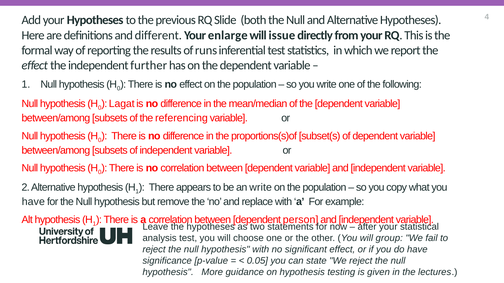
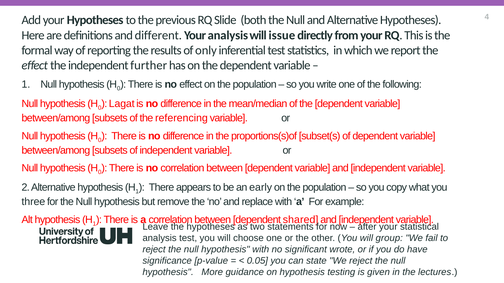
Your enlarge: enlarge -> analysis
runs: runs -> only
an write: write -> early
have at (33, 202): have -> three
person: person -> shared
significant effect: effect -> wrote
